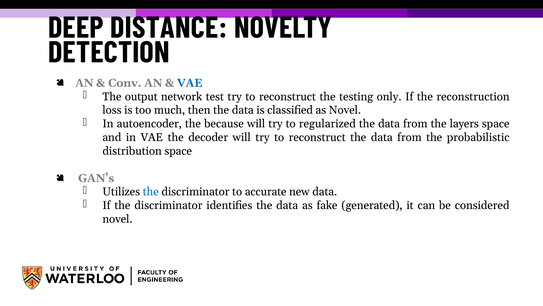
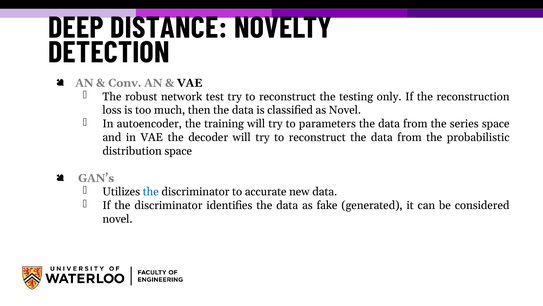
VAE at (190, 83) colour: blue -> black
output: output -> robust
because: because -> training
regularized: regularized -> parameters
layers: layers -> series
